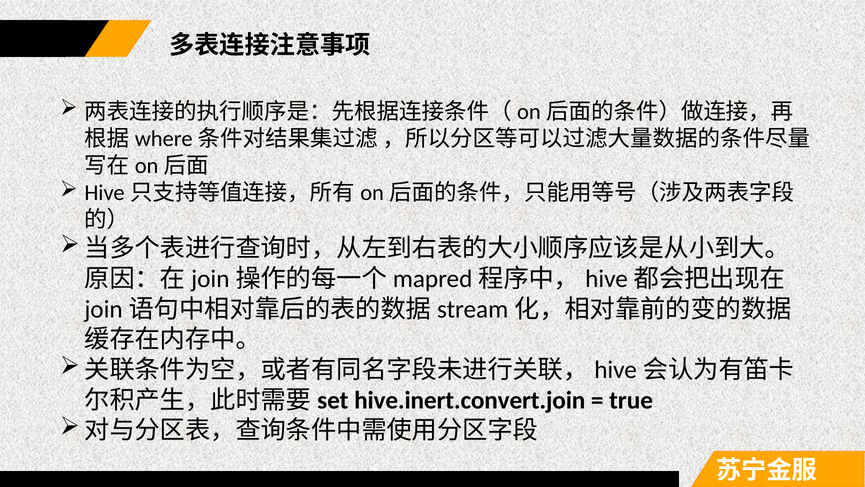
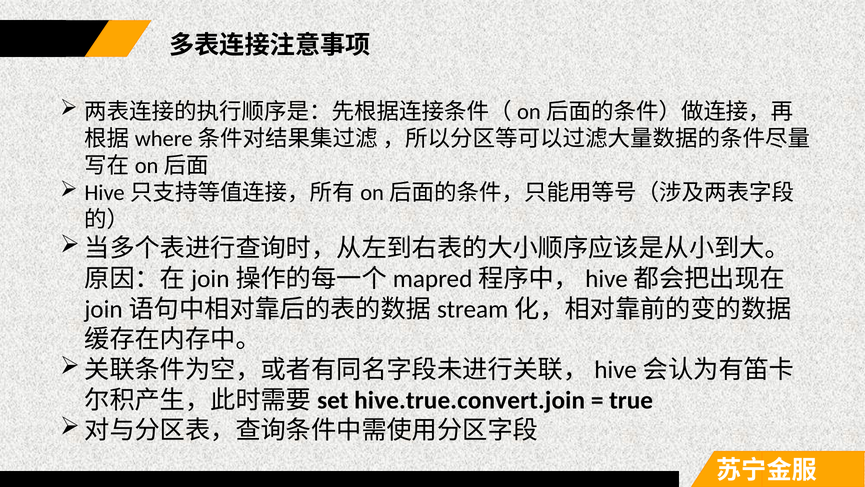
hive.inert.convert.join: hive.inert.convert.join -> hive.true.convert.join
